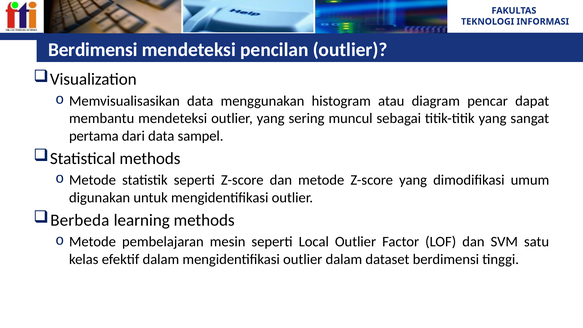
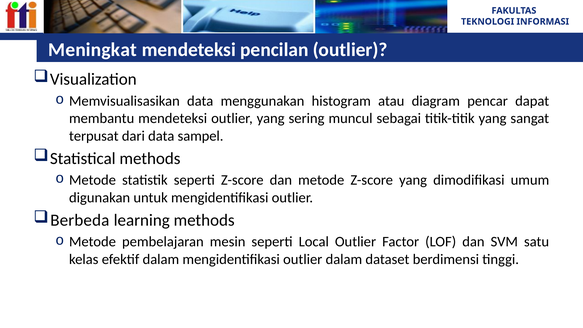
Berdimensi at (93, 50): Berdimensi -> Meningkat
pertama: pertama -> terpusat
